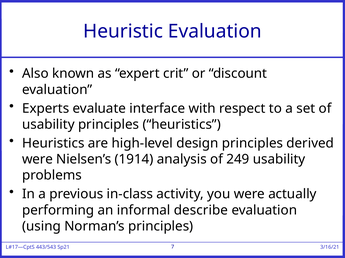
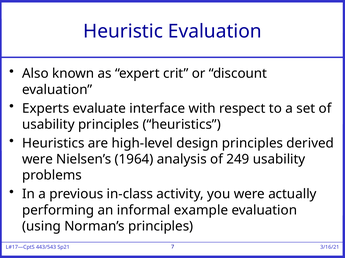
1914: 1914 -> 1964
describe: describe -> example
